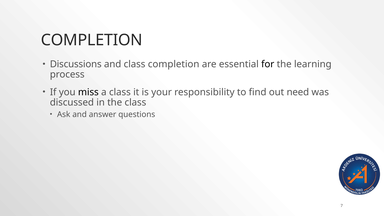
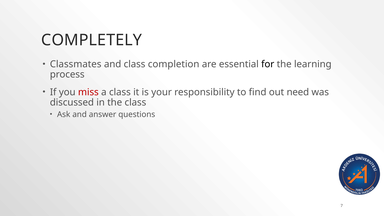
COMPLETION at (92, 40): COMPLETION -> COMPLETELY
Discussions: Discussions -> Classmates
miss colour: black -> red
